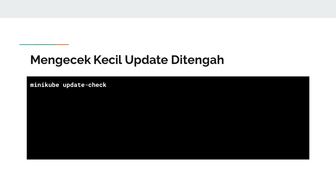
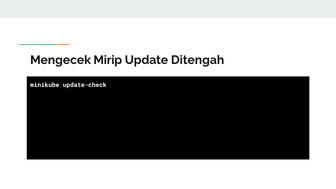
Kecil: Kecil -> Mirip
